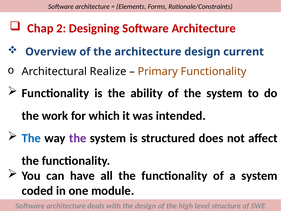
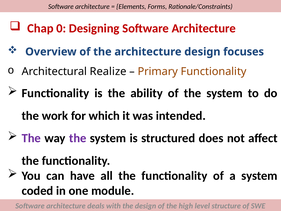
2: 2 -> 0
current: current -> focuses
The at (31, 138) colour: blue -> purple
